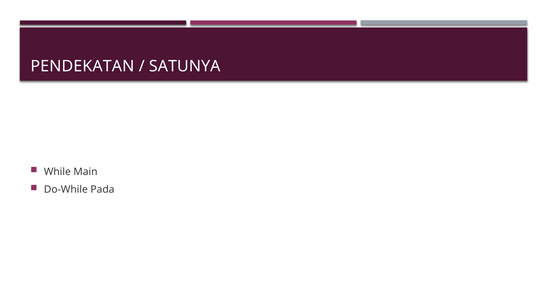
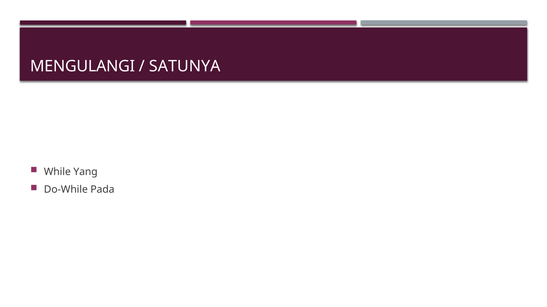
PENDEKATAN: PENDEKATAN -> MENGULANGI
Main: Main -> Yang
